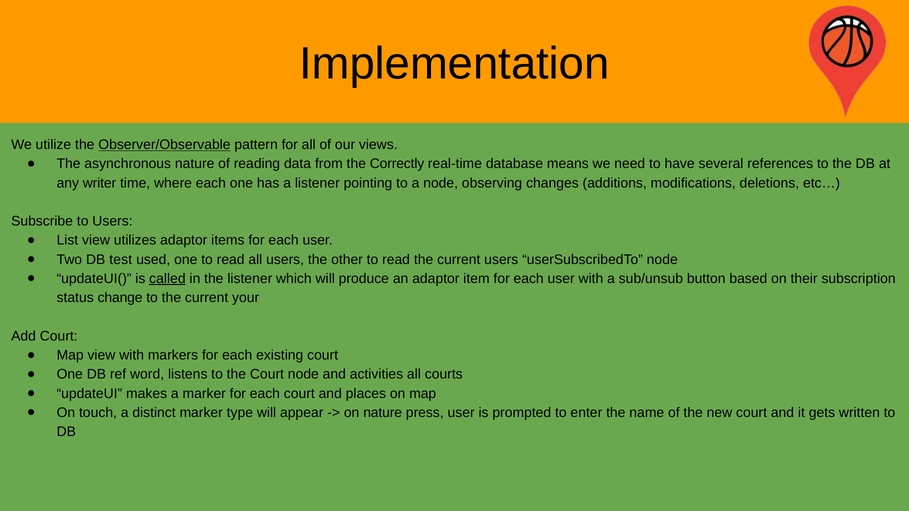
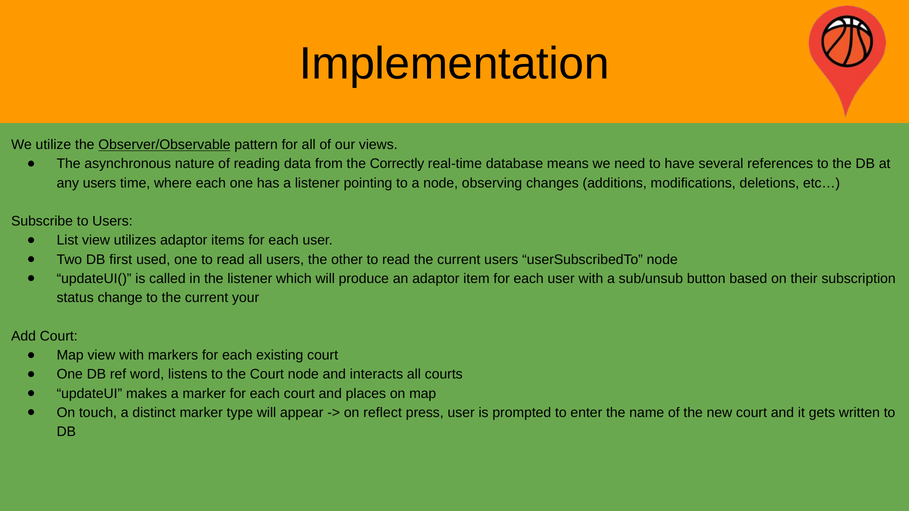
any writer: writer -> users
test: test -> first
called underline: present -> none
activities: activities -> interacts
on nature: nature -> reflect
